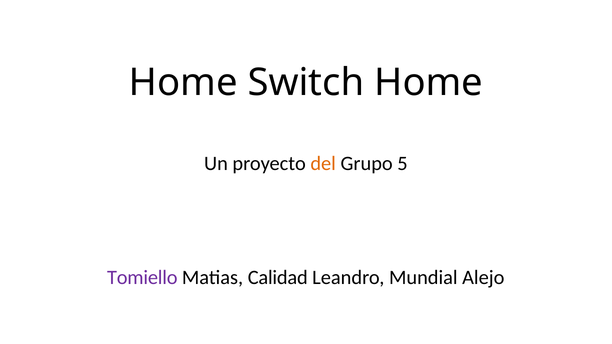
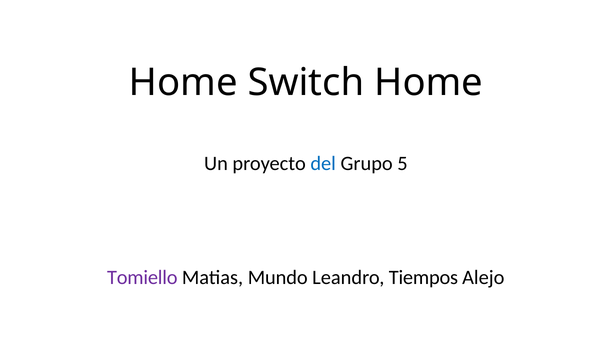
del colour: orange -> blue
Calidad: Calidad -> Mundo
Mundial: Mundial -> Tiempos
